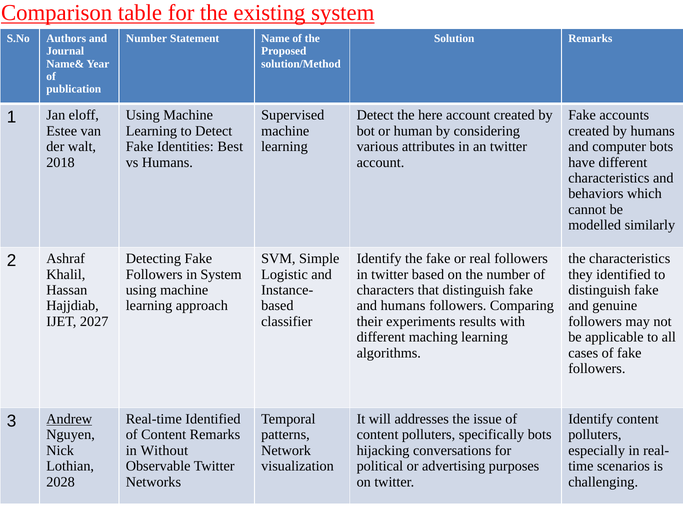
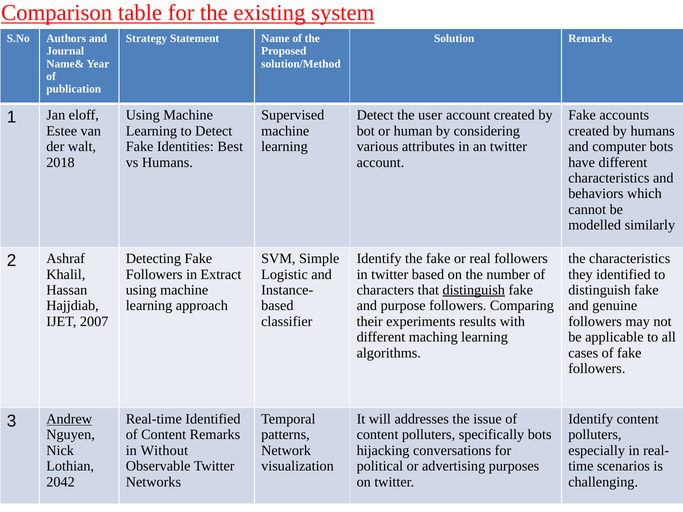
Number at (146, 39): Number -> Strategy
here: here -> user
in System: System -> Extract
distinguish at (474, 290) underline: none -> present
and humans: humans -> purpose
2027: 2027 -> 2007
2028: 2028 -> 2042
